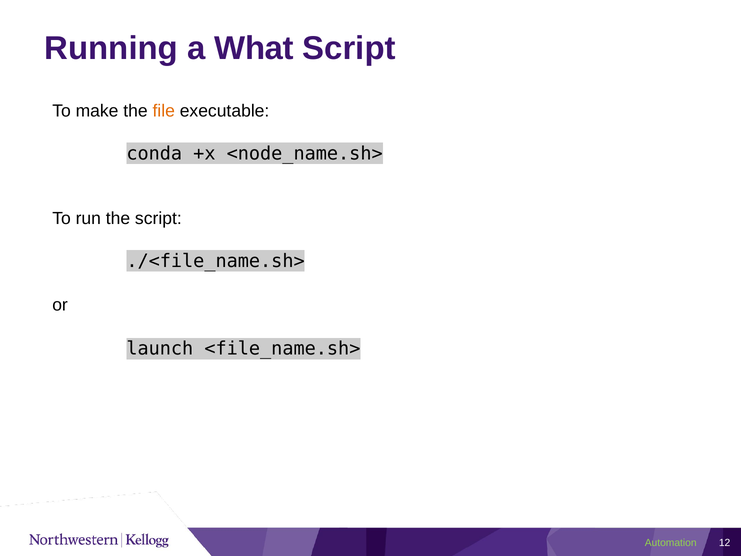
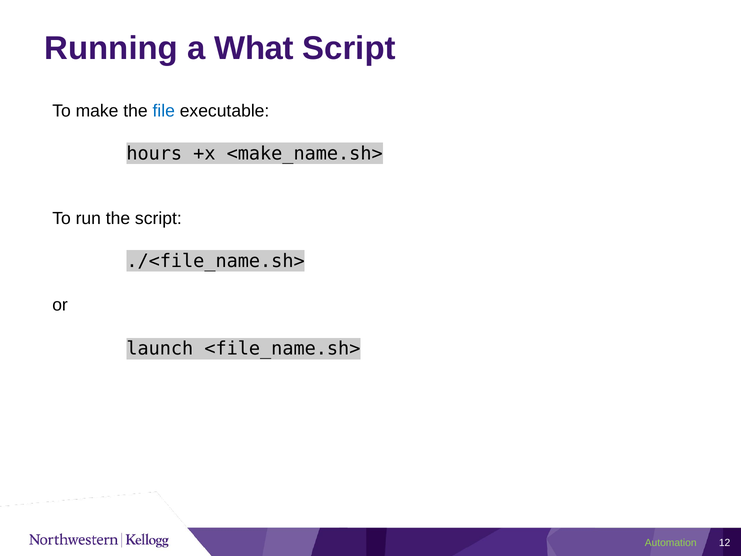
file colour: orange -> blue
conda: conda -> hours
<node_name.sh>: <node_name.sh> -> <make_name.sh>
